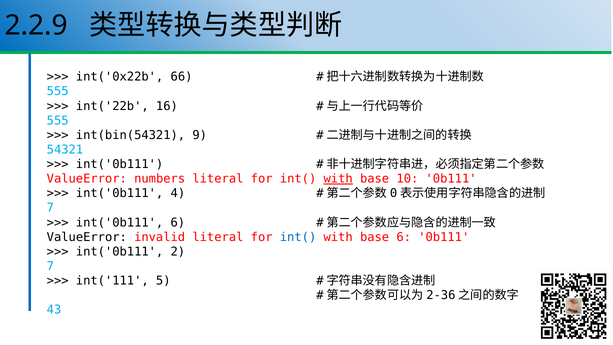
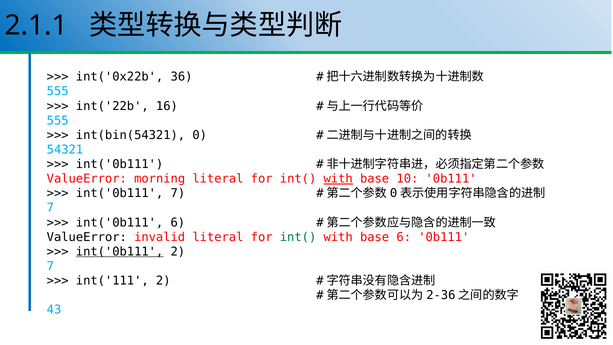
2.2.9: 2.2.9 -> 2.1.1
66: 66 -> 36
9: 9 -> 0
numbers: numbers -> morning
int('0b111 4: 4 -> 7
int( at (298, 237) colour: blue -> green
int('0b111 at (120, 252) underline: none -> present
int('111 5: 5 -> 2
